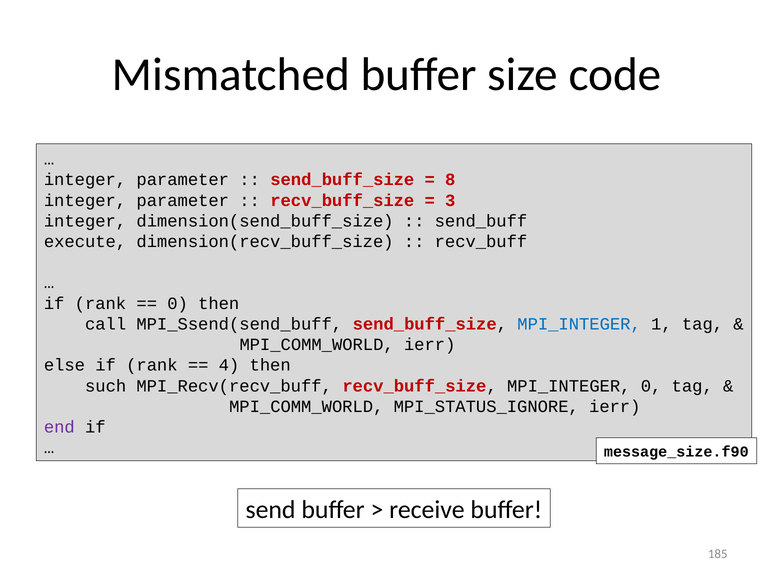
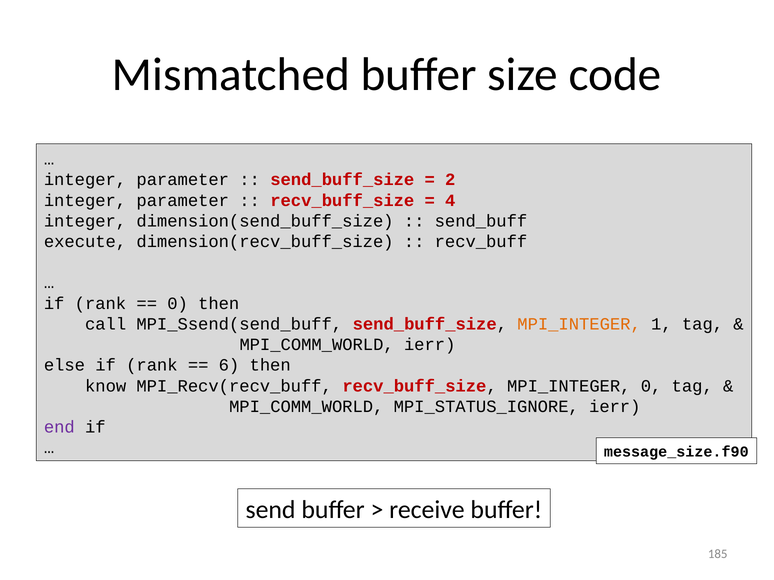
8: 8 -> 2
3: 3 -> 4
MPI_INTEGER at (579, 324) colour: blue -> orange
4: 4 -> 6
such: such -> know
